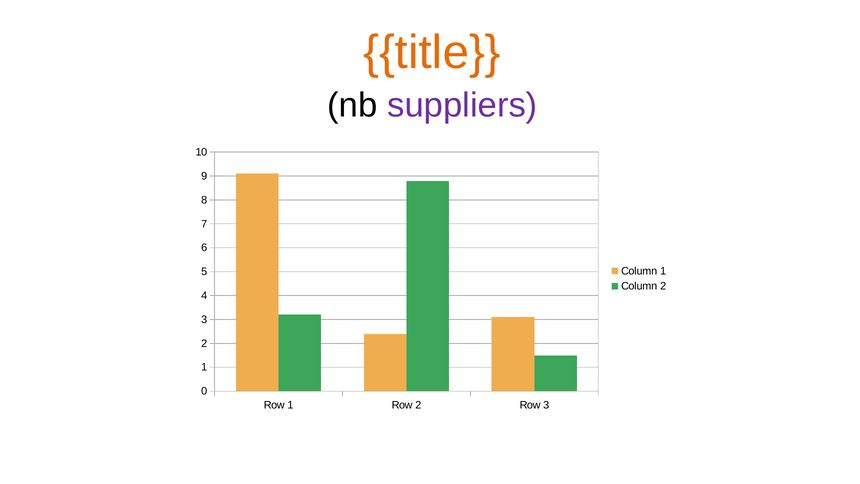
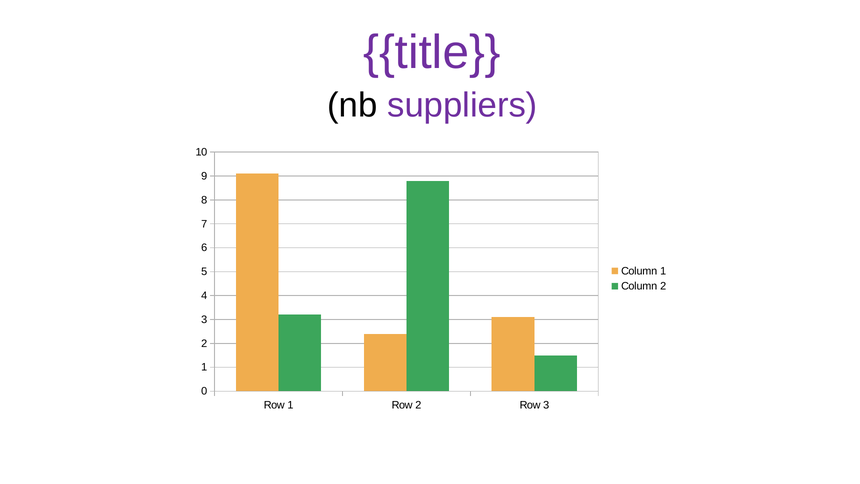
title colour: orange -> purple
